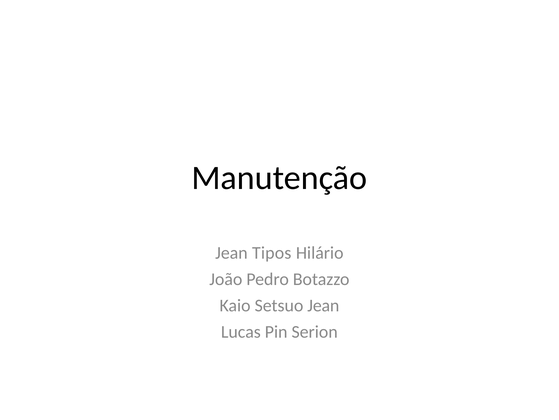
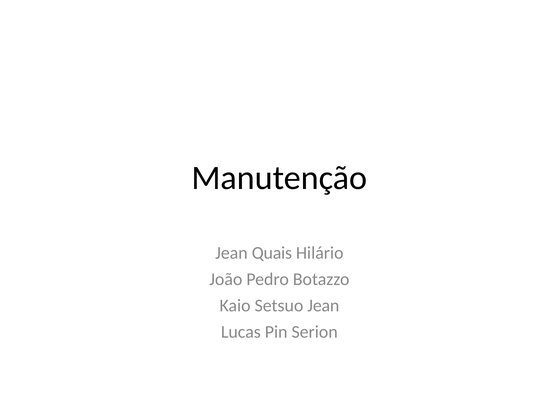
Tipos: Tipos -> Quais
